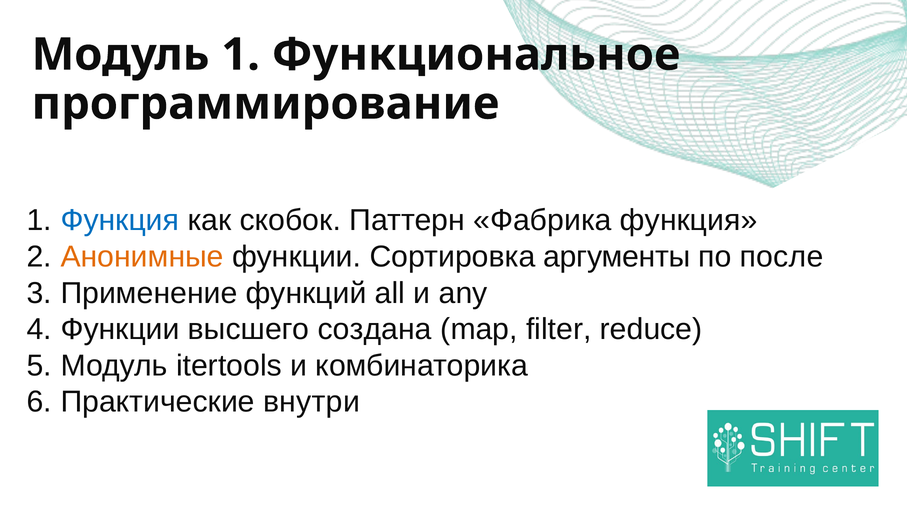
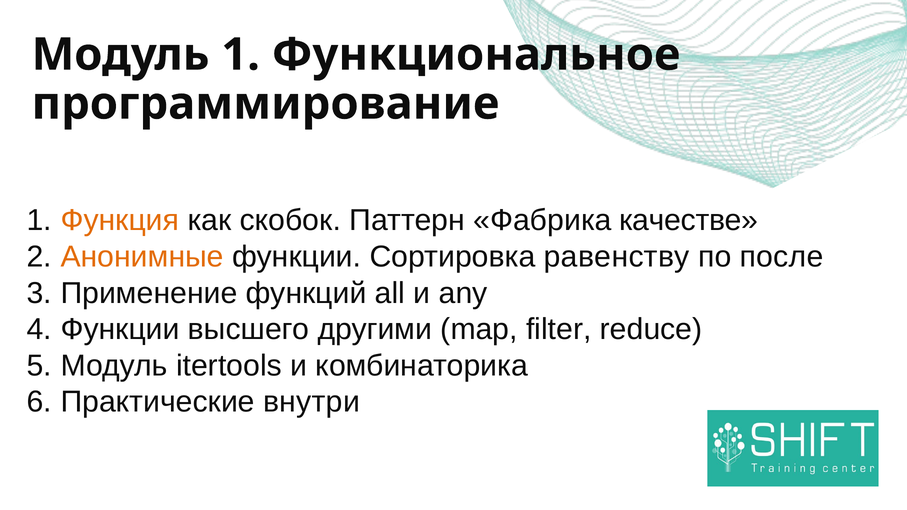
Функция at (120, 221) colour: blue -> orange
Фабрика функция: функция -> качестве
аргументы: аргументы -> равенству
создана: создана -> другими
